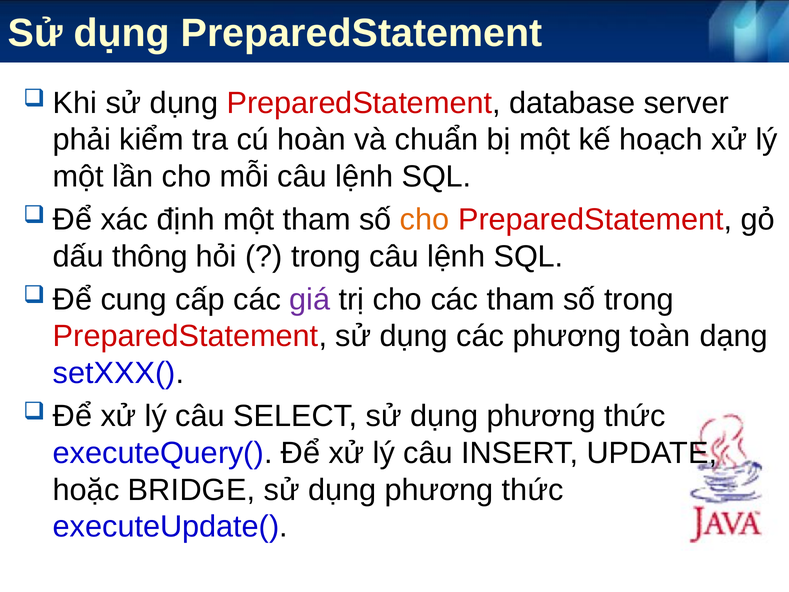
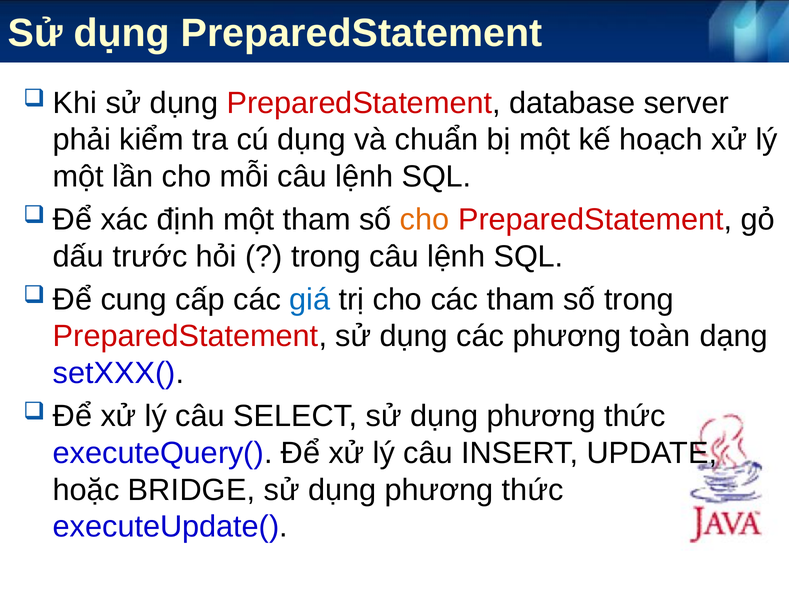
cú hoàn: hoàn -> dụng
thông: thông -> trước
giá colour: purple -> blue
